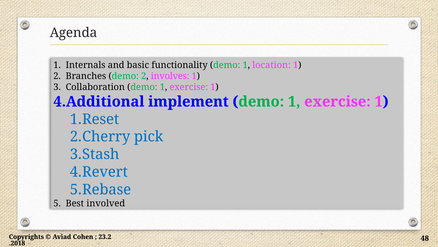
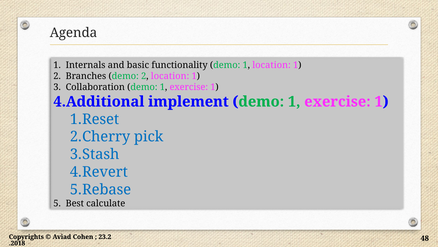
2 involves: involves -> location
involved: involved -> calculate
